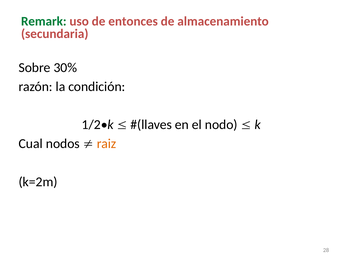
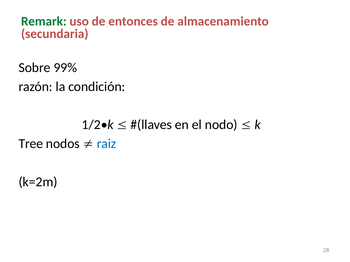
30%: 30% -> 99%
Cual: Cual -> Tree
raiz colour: orange -> blue
